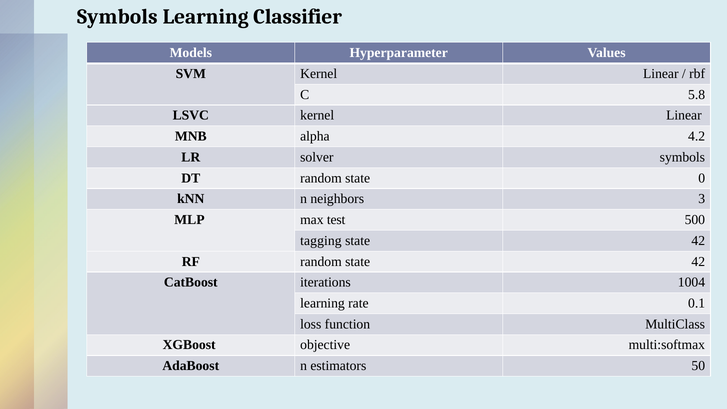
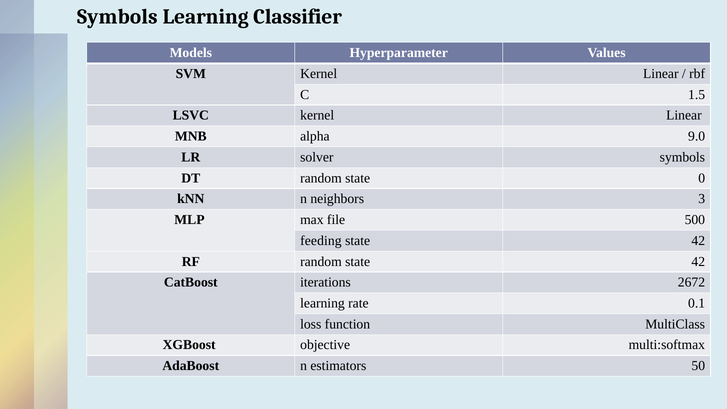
5.8: 5.8 -> 1.5
4.2: 4.2 -> 9.0
test: test -> file
tagging: tagging -> feeding
1004: 1004 -> 2672
